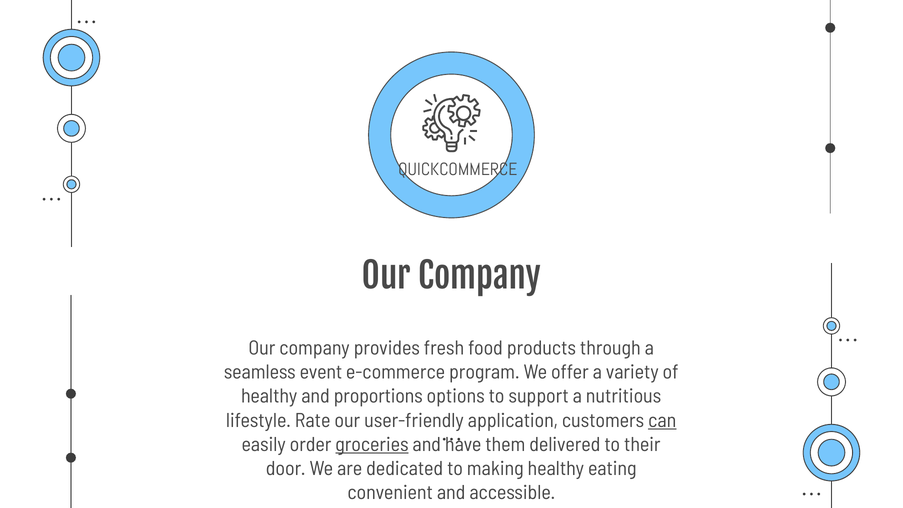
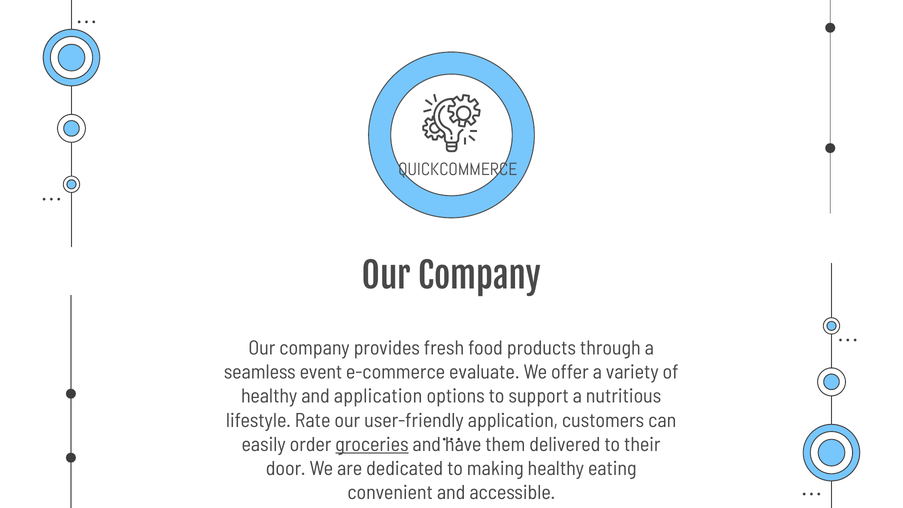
program: program -> evaluate
and proportions: proportions -> application
can underline: present -> none
